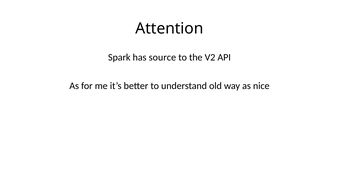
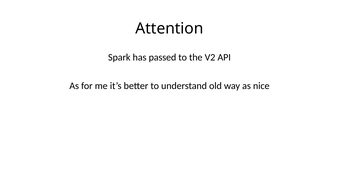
source: source -> passed
